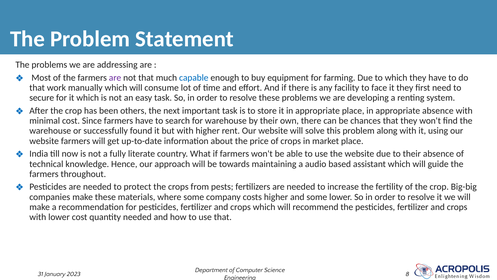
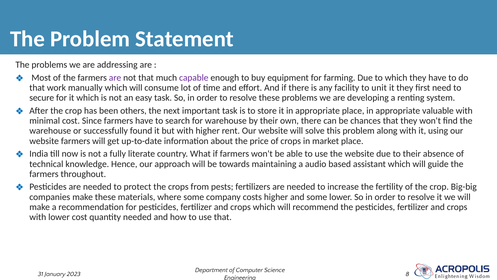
capable colour: blue -> purple
face: face -> unit
appropriate absence: absence -> valuable
